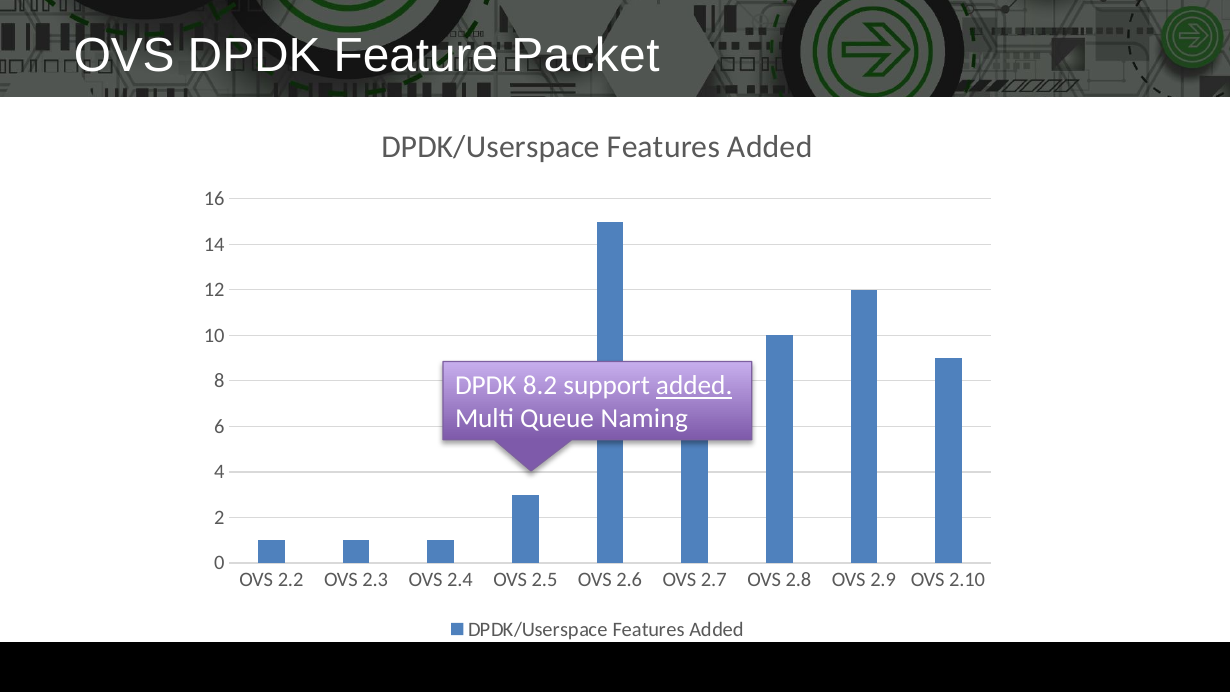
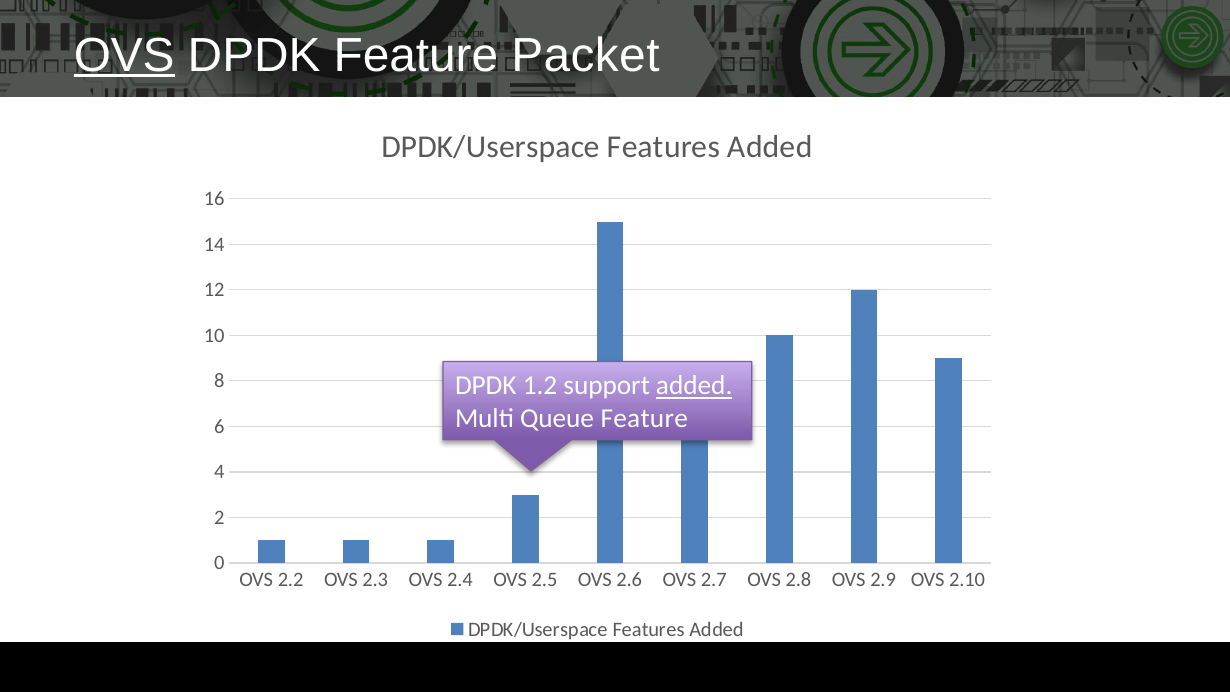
OVS at (124, 55) underline: none -> present
8.2: 8.2 -> 1.2
Queue Naming: Naming -> Feature
